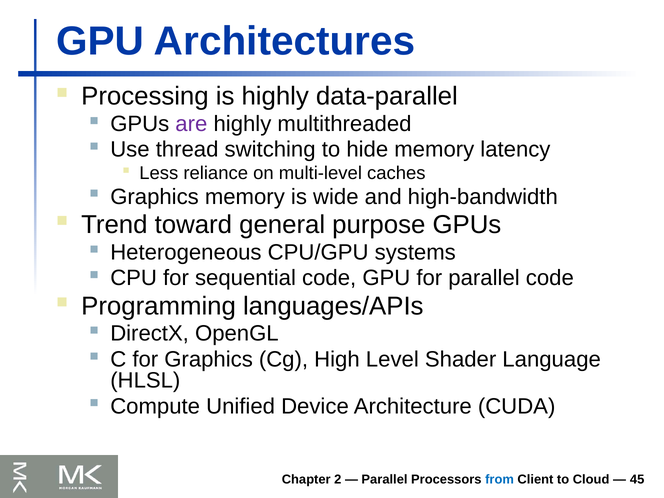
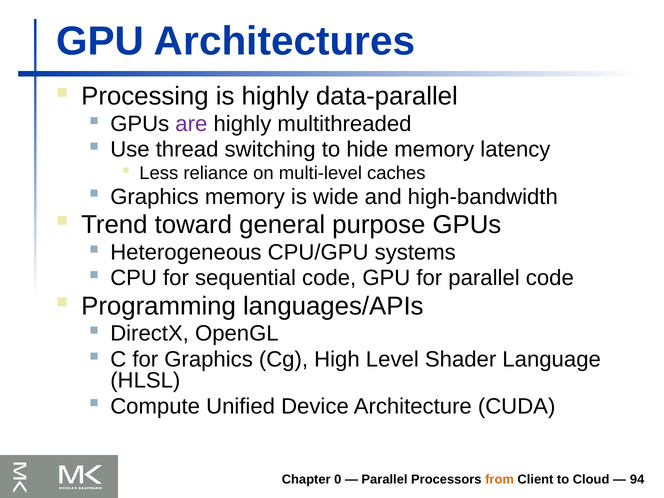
2: 2 -> 0
from colour: blue -> orange
45: 45 -> 94
